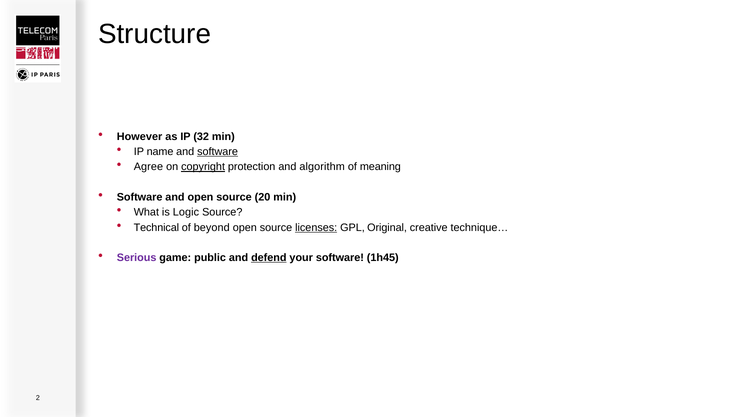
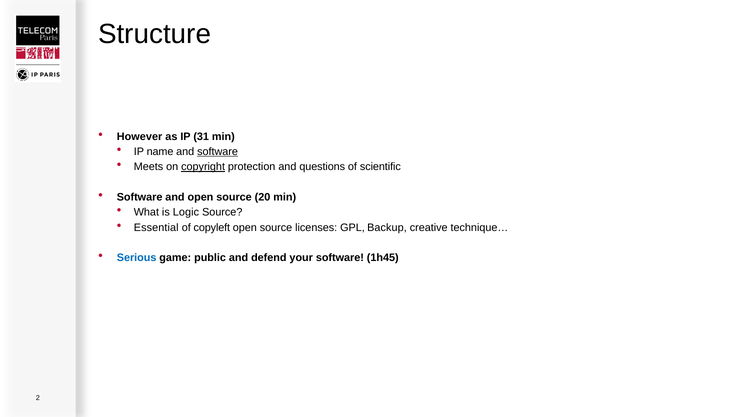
32: 32 -> 31
Agree: Agree -> Meets
algorithm: algorithm -> questions
meaning: meaning -> scientific
Technical: Technical -> Essential
beyond: beyond -> copyleft
licenses underline: present -> none
Original: Original -> Backup
Serious colour: purple -> blue
defend underline: present -> none
